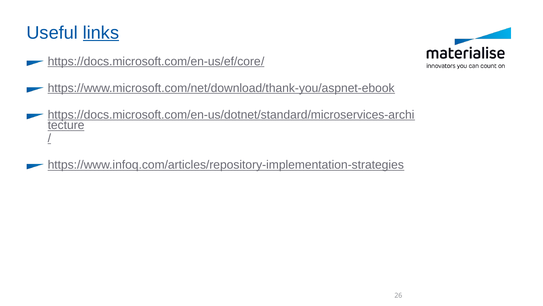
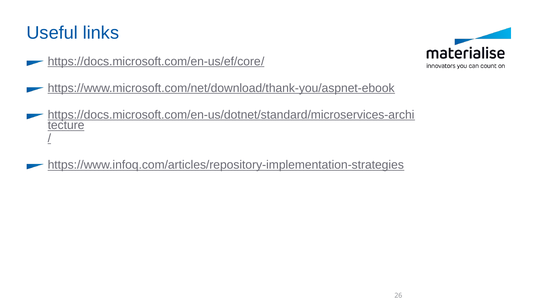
links underline: present -> none
